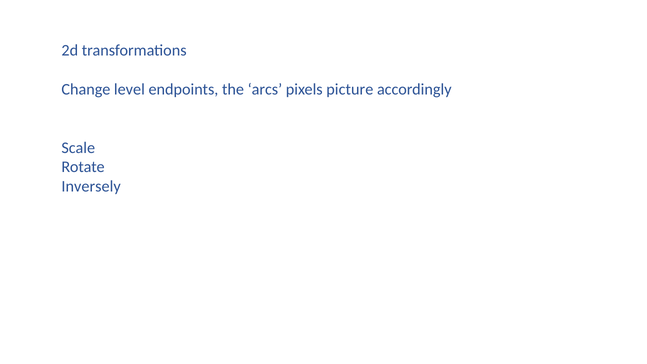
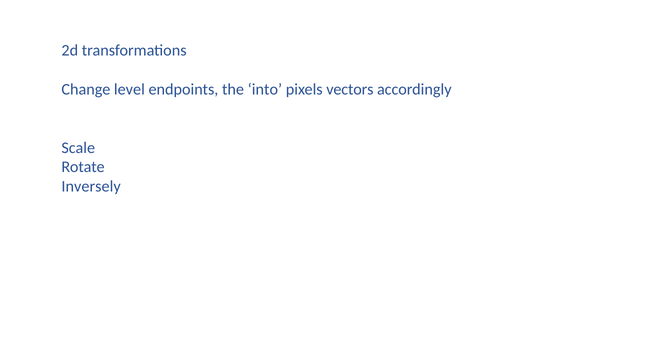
arcs: arcs -> into
picture: picture -> vectors
